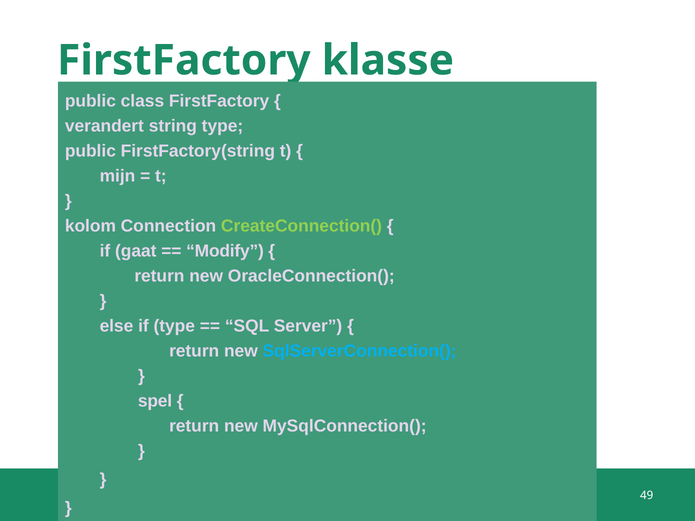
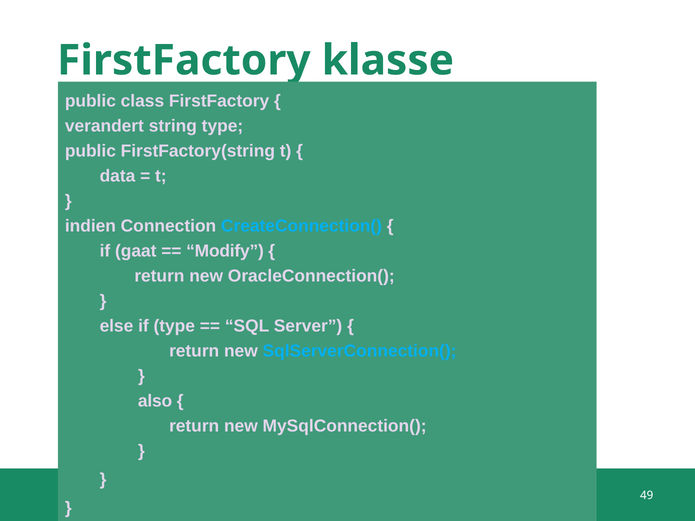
mijn: mijn -> data
kolom: kolom -> indien
CreateConnection( colour: light green -> light blue
spel: spel -> also
